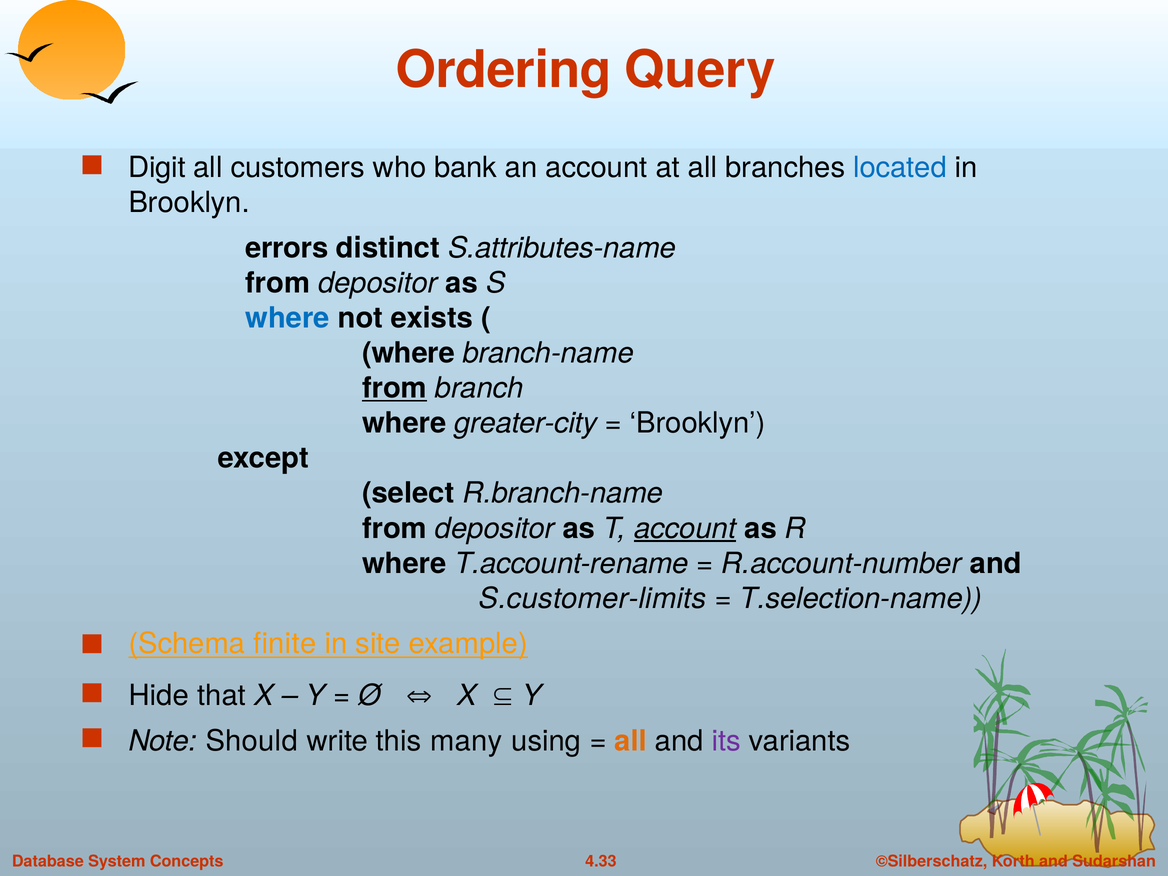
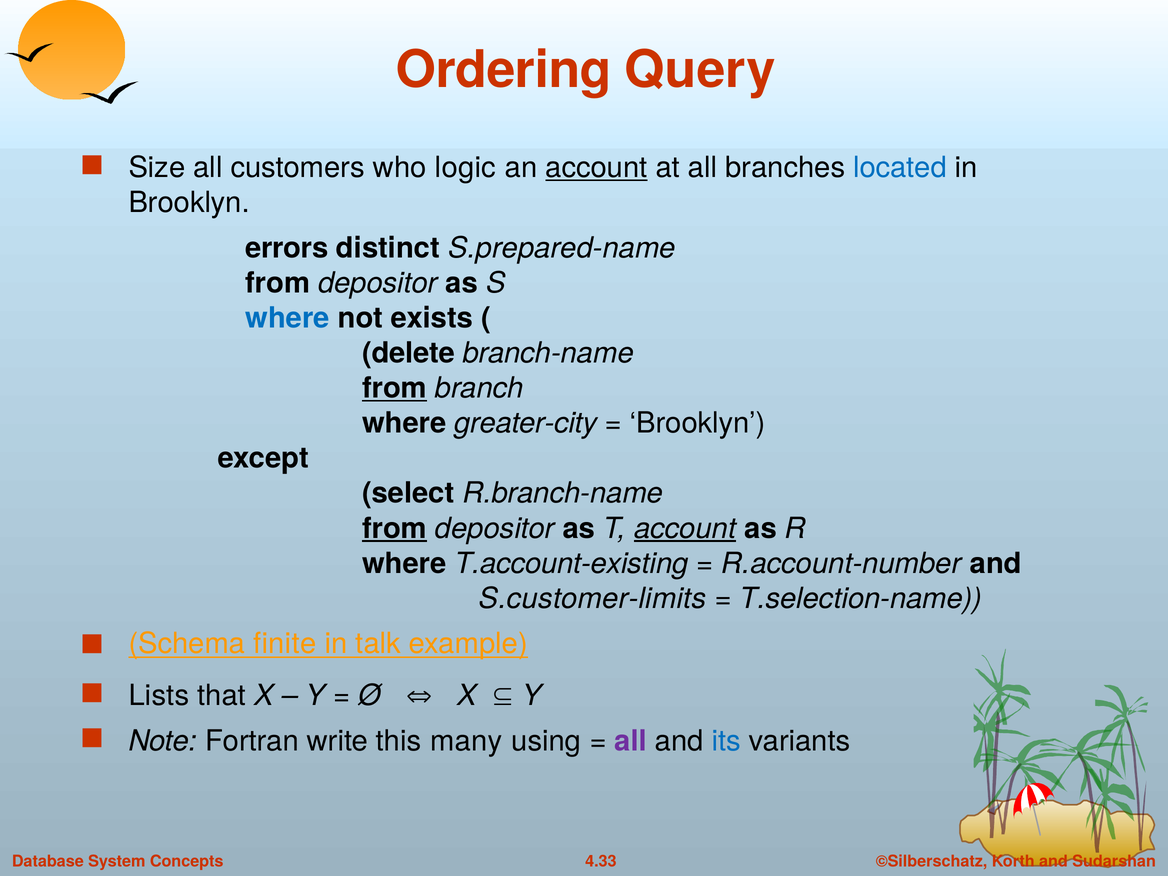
Digit: Digit -> Size
bank: bank -> logic
account at (596, 168) underline: none -> present
S.attributes-name: S.attributes-name -> S.prepared-name
where at (408, 353): where -> delete
from at (394, 528) underline: none -> present
T.account-rename: T.account-rename -> T.account-existing
site: site -> talk
Hide: Hide -> Lists
Should: Should -> Fortran
all at (631, 741) colour: orange -> purple
its colour: purple -> blue
